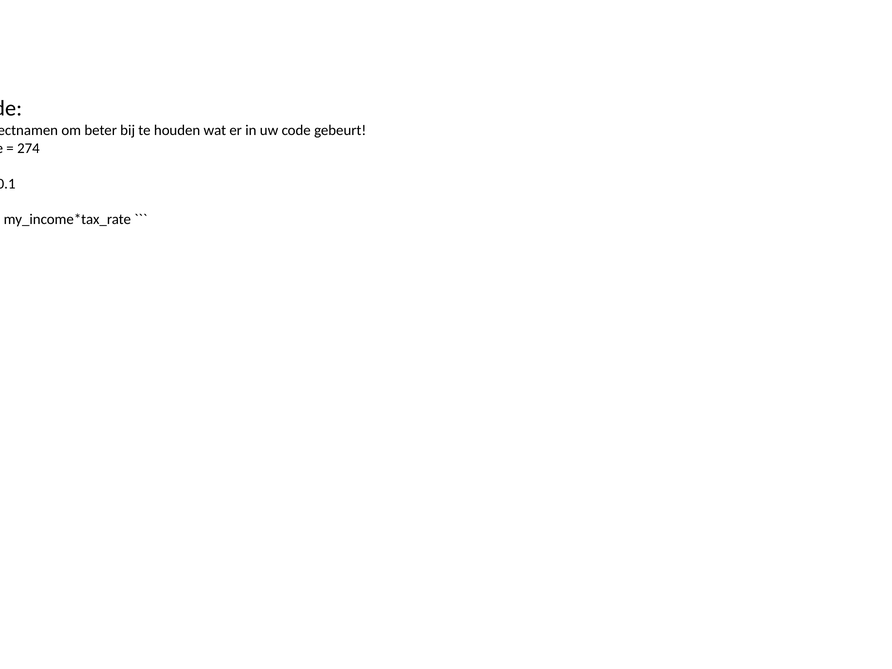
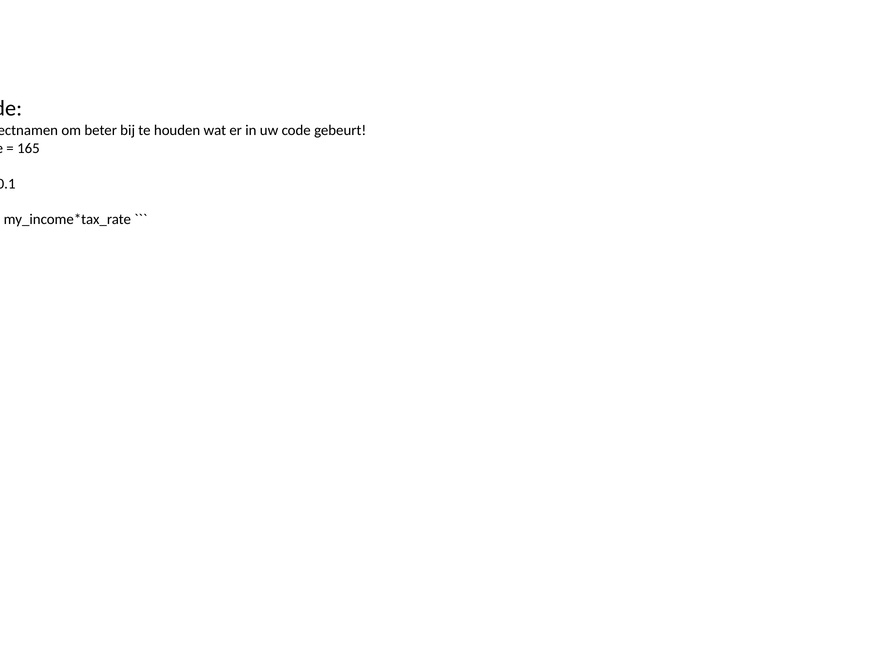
274: 274 -> 165
